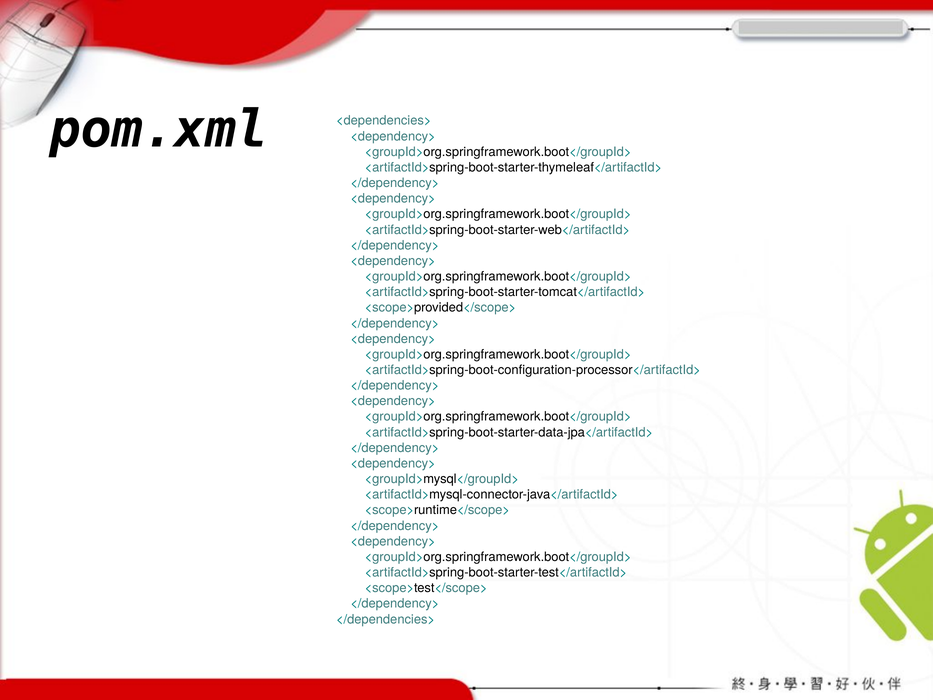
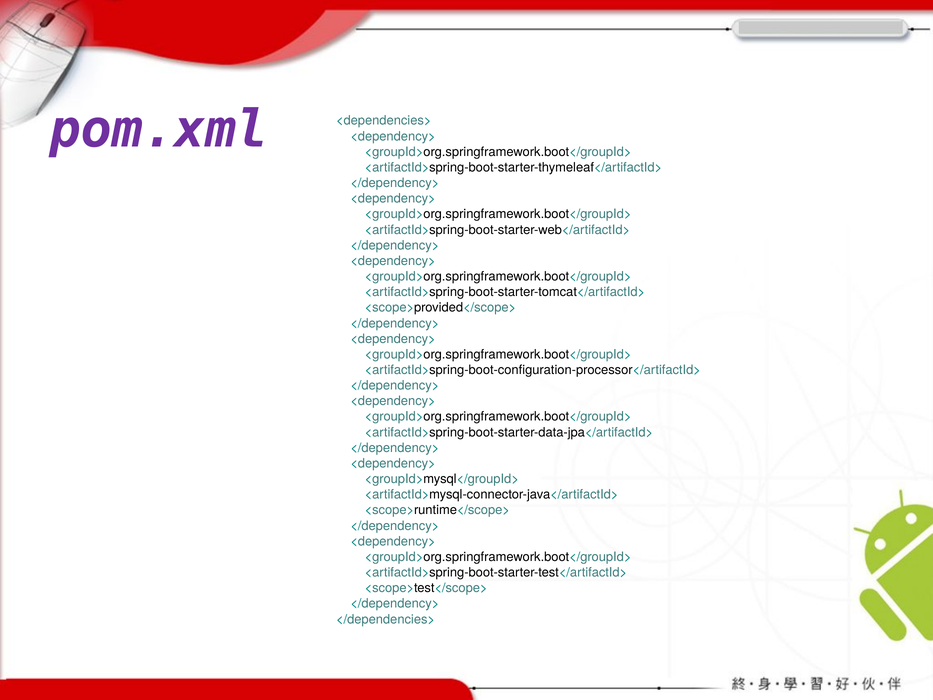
pom.xml colour: black -> purple
